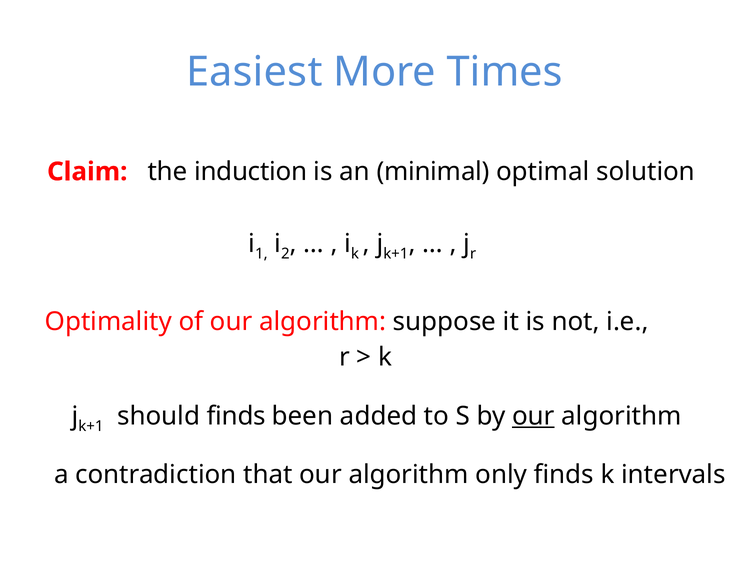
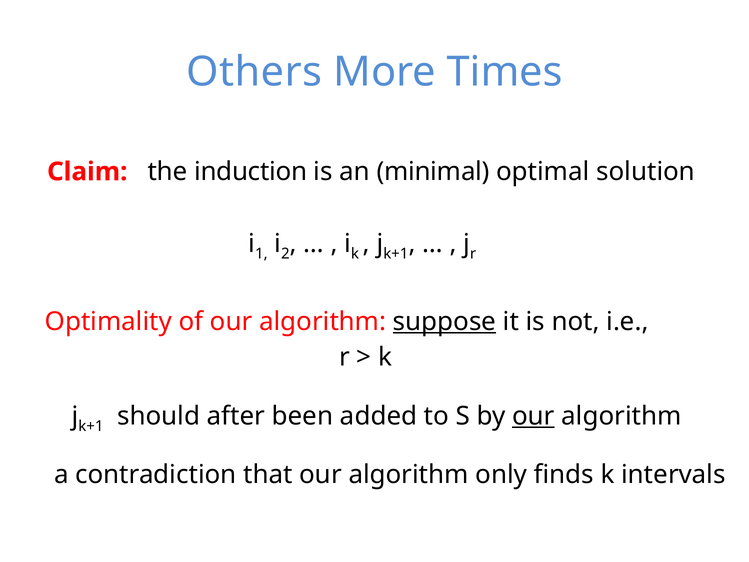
Easiest: Easiest -> Others
suppose underline: none -> present
should finds: finds -> after
